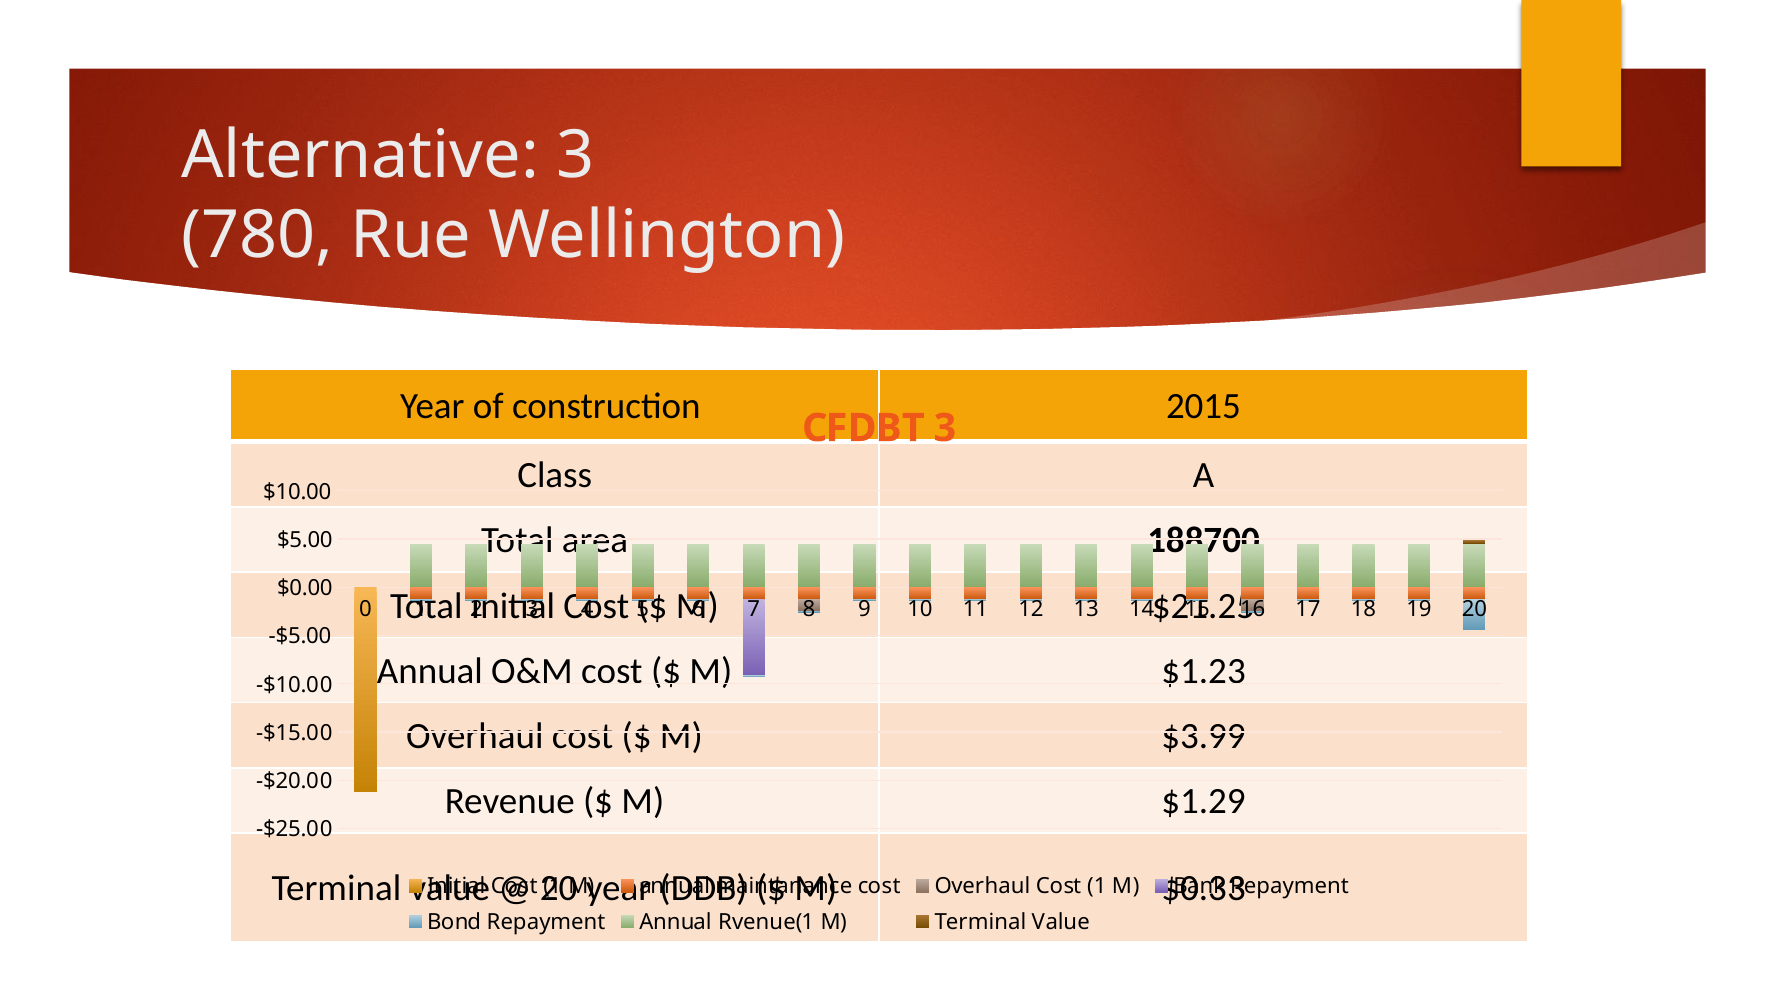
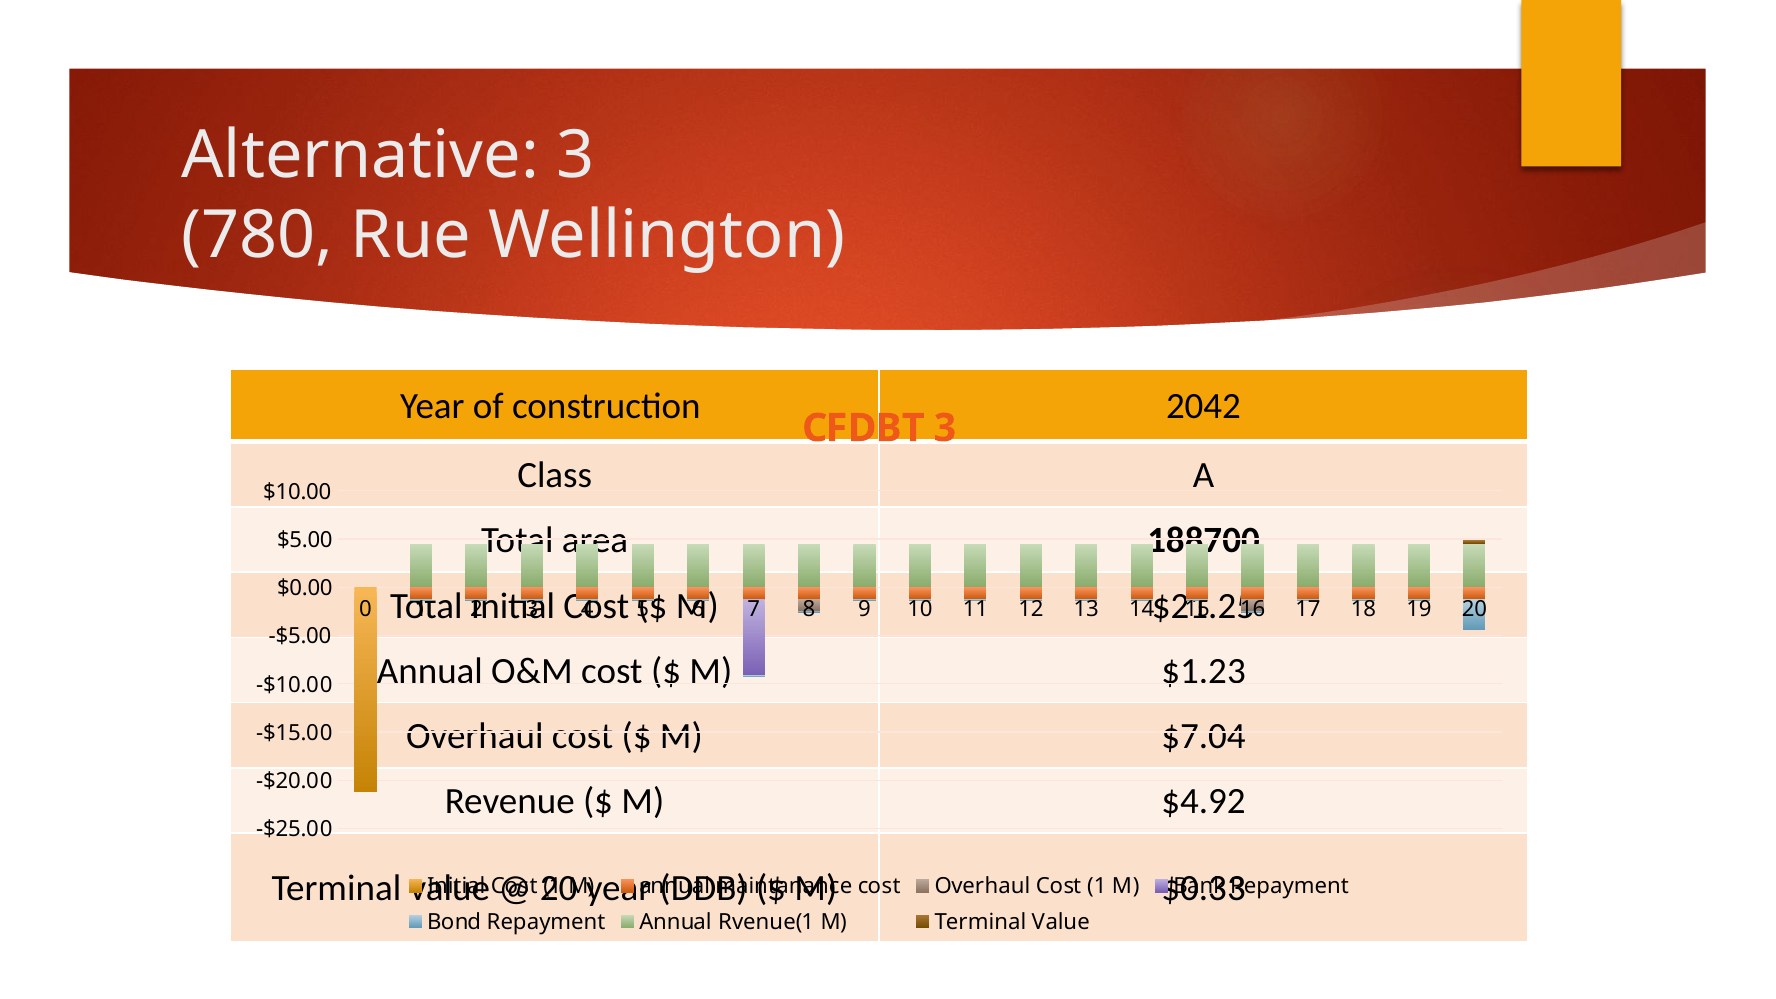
2015: 2015 -> 2042
$3.99: $3.99 -> $7.04
$1.29: $1.29 -> $4.92
